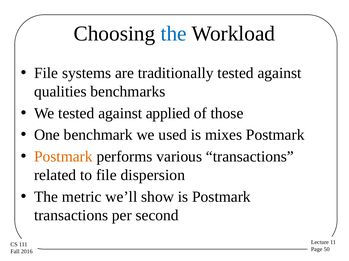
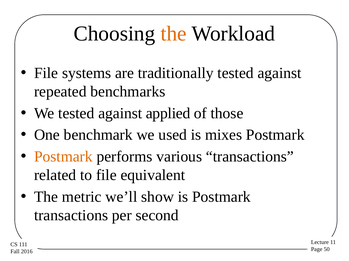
the at (174, 34) colour: blue -> orange
qualities: qualities -> repeated
dispersion: dispersion -> equivalent
